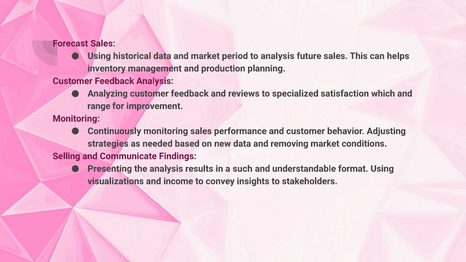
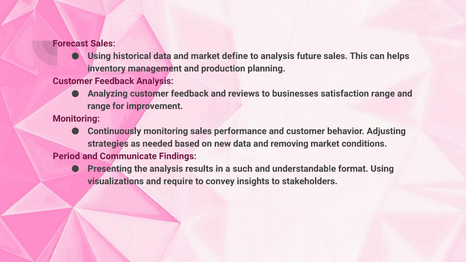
period: period -> define
specialized: specialized -> businesses
satisfaction which: which -> range
Selling: Selling -> Period
income: income -> require
